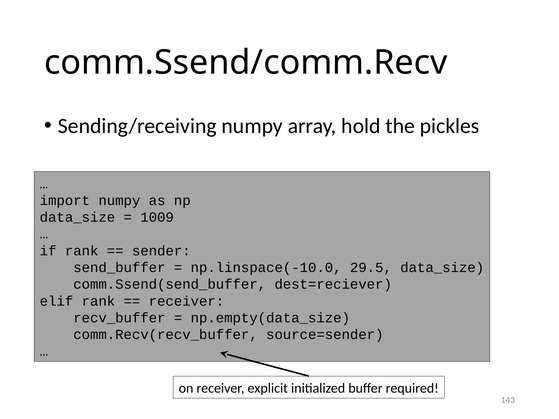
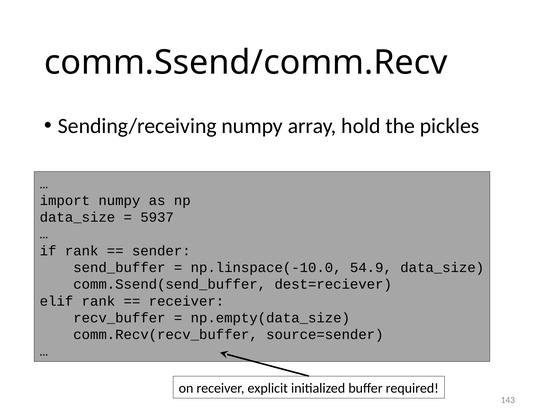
1009: 1009 -> 5937
29.5: 29.5 -> 54.9
